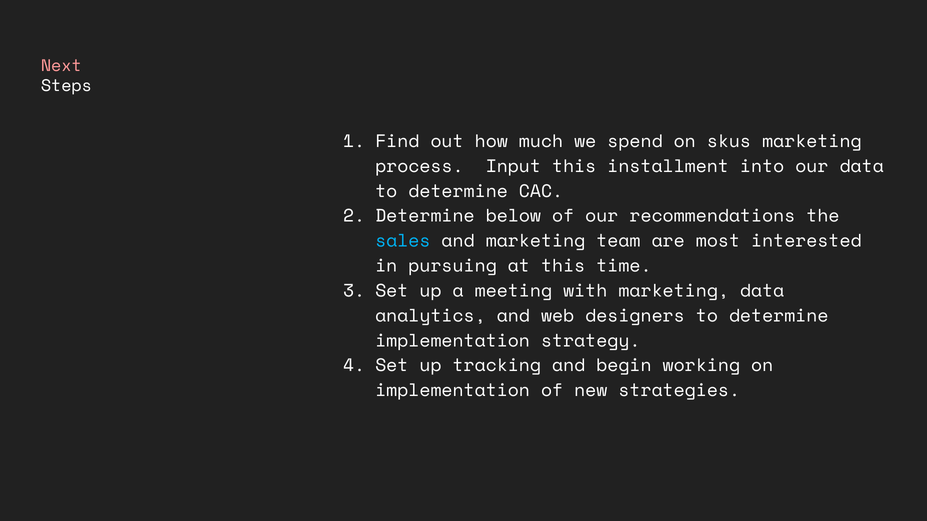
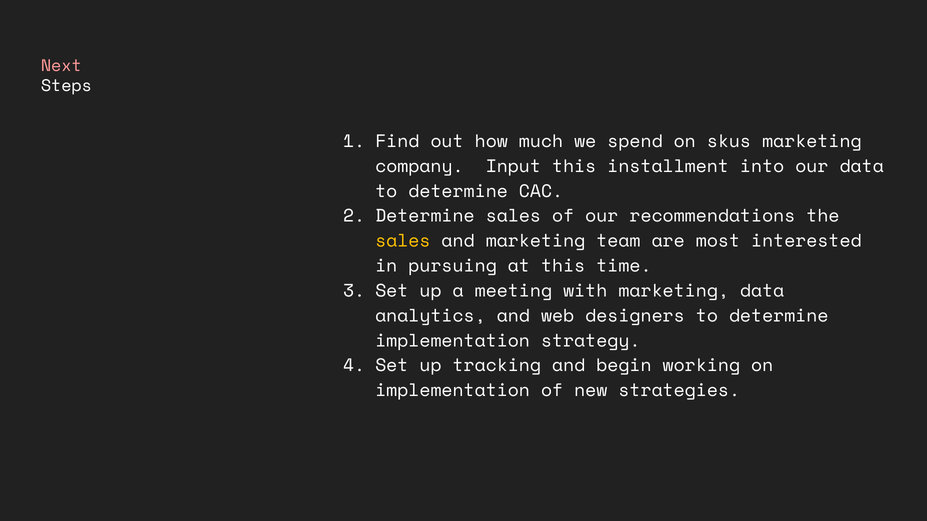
process: process -> company
Determine below: below -> sales
sales at (403, 241) colour: light blue -> yellow
